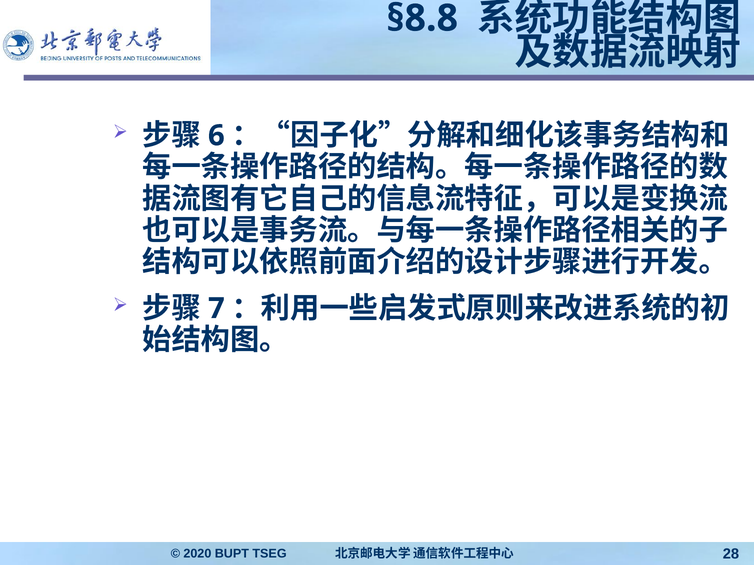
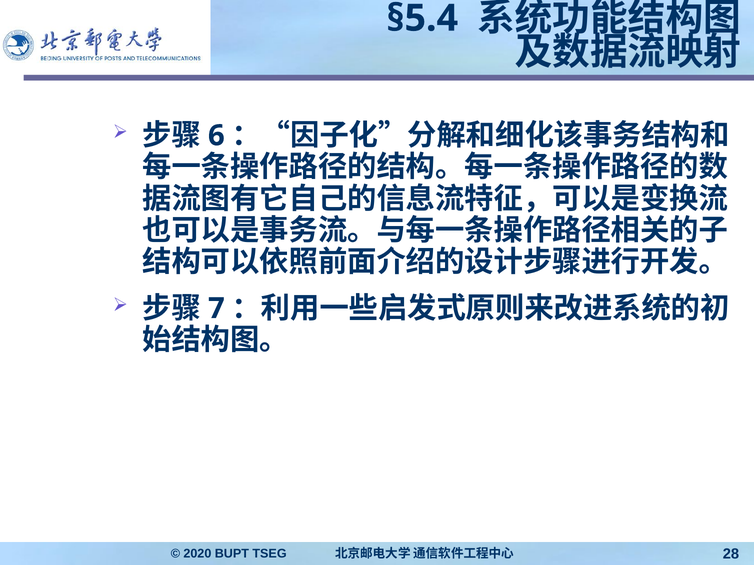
§8.8: §8.8 -> §5.4
